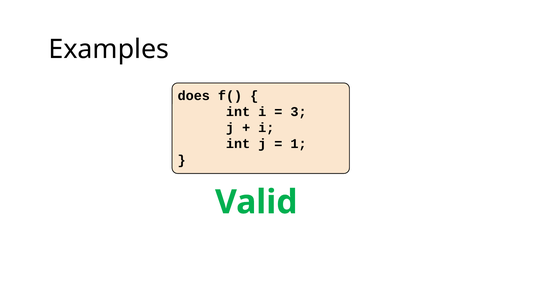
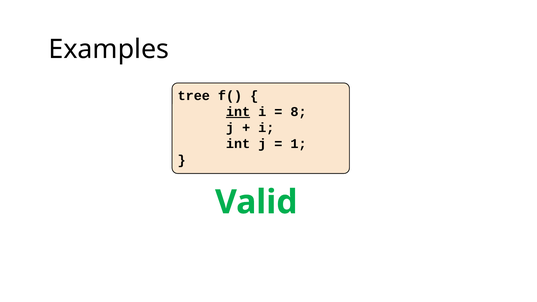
does: does -> tree
int at (238, 112) underline: none -> present
3: 3 -> 8
